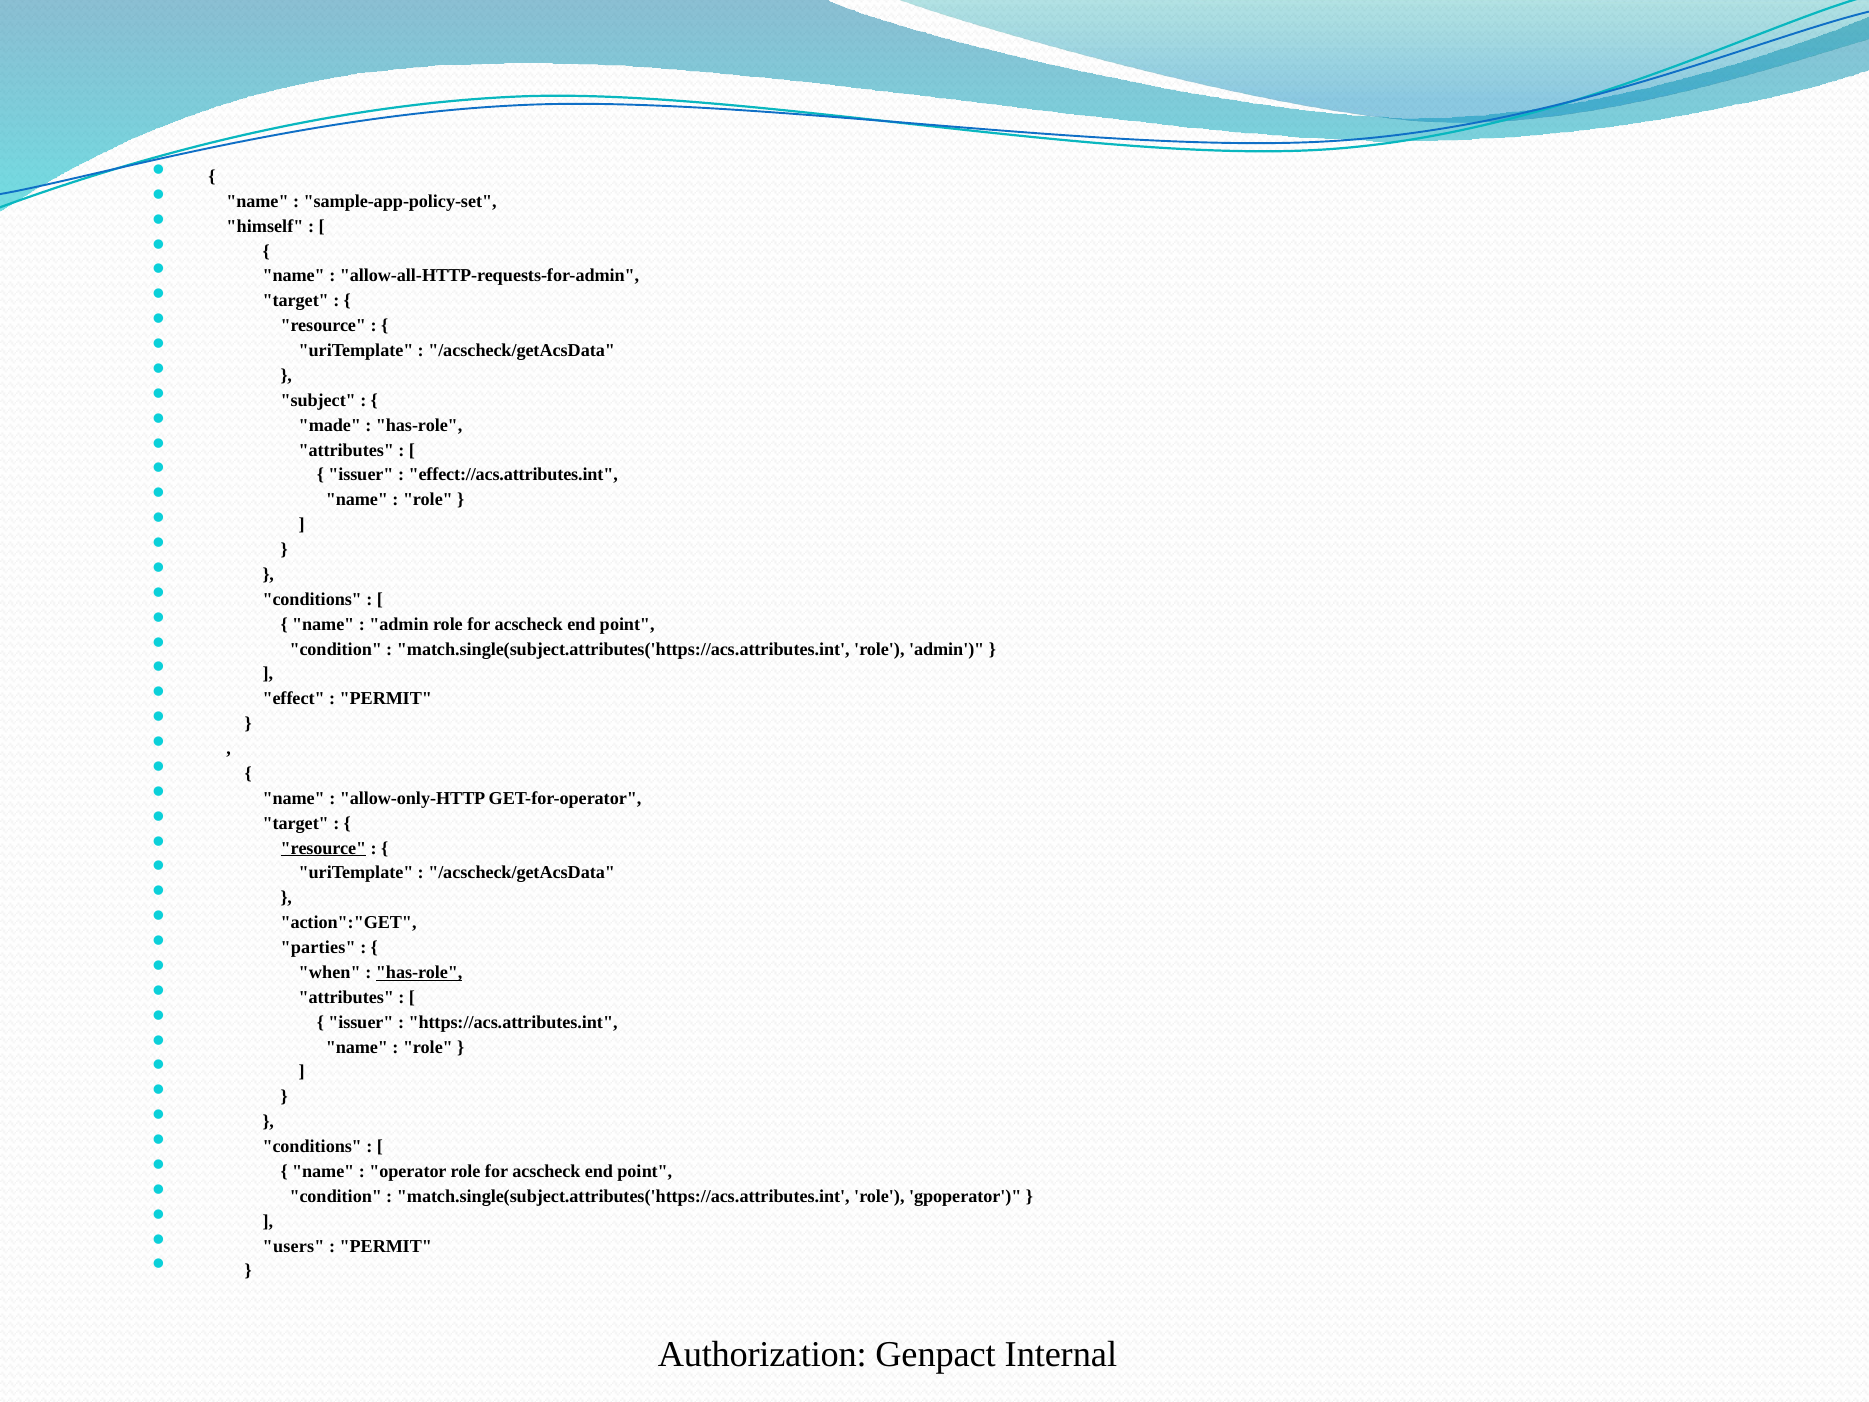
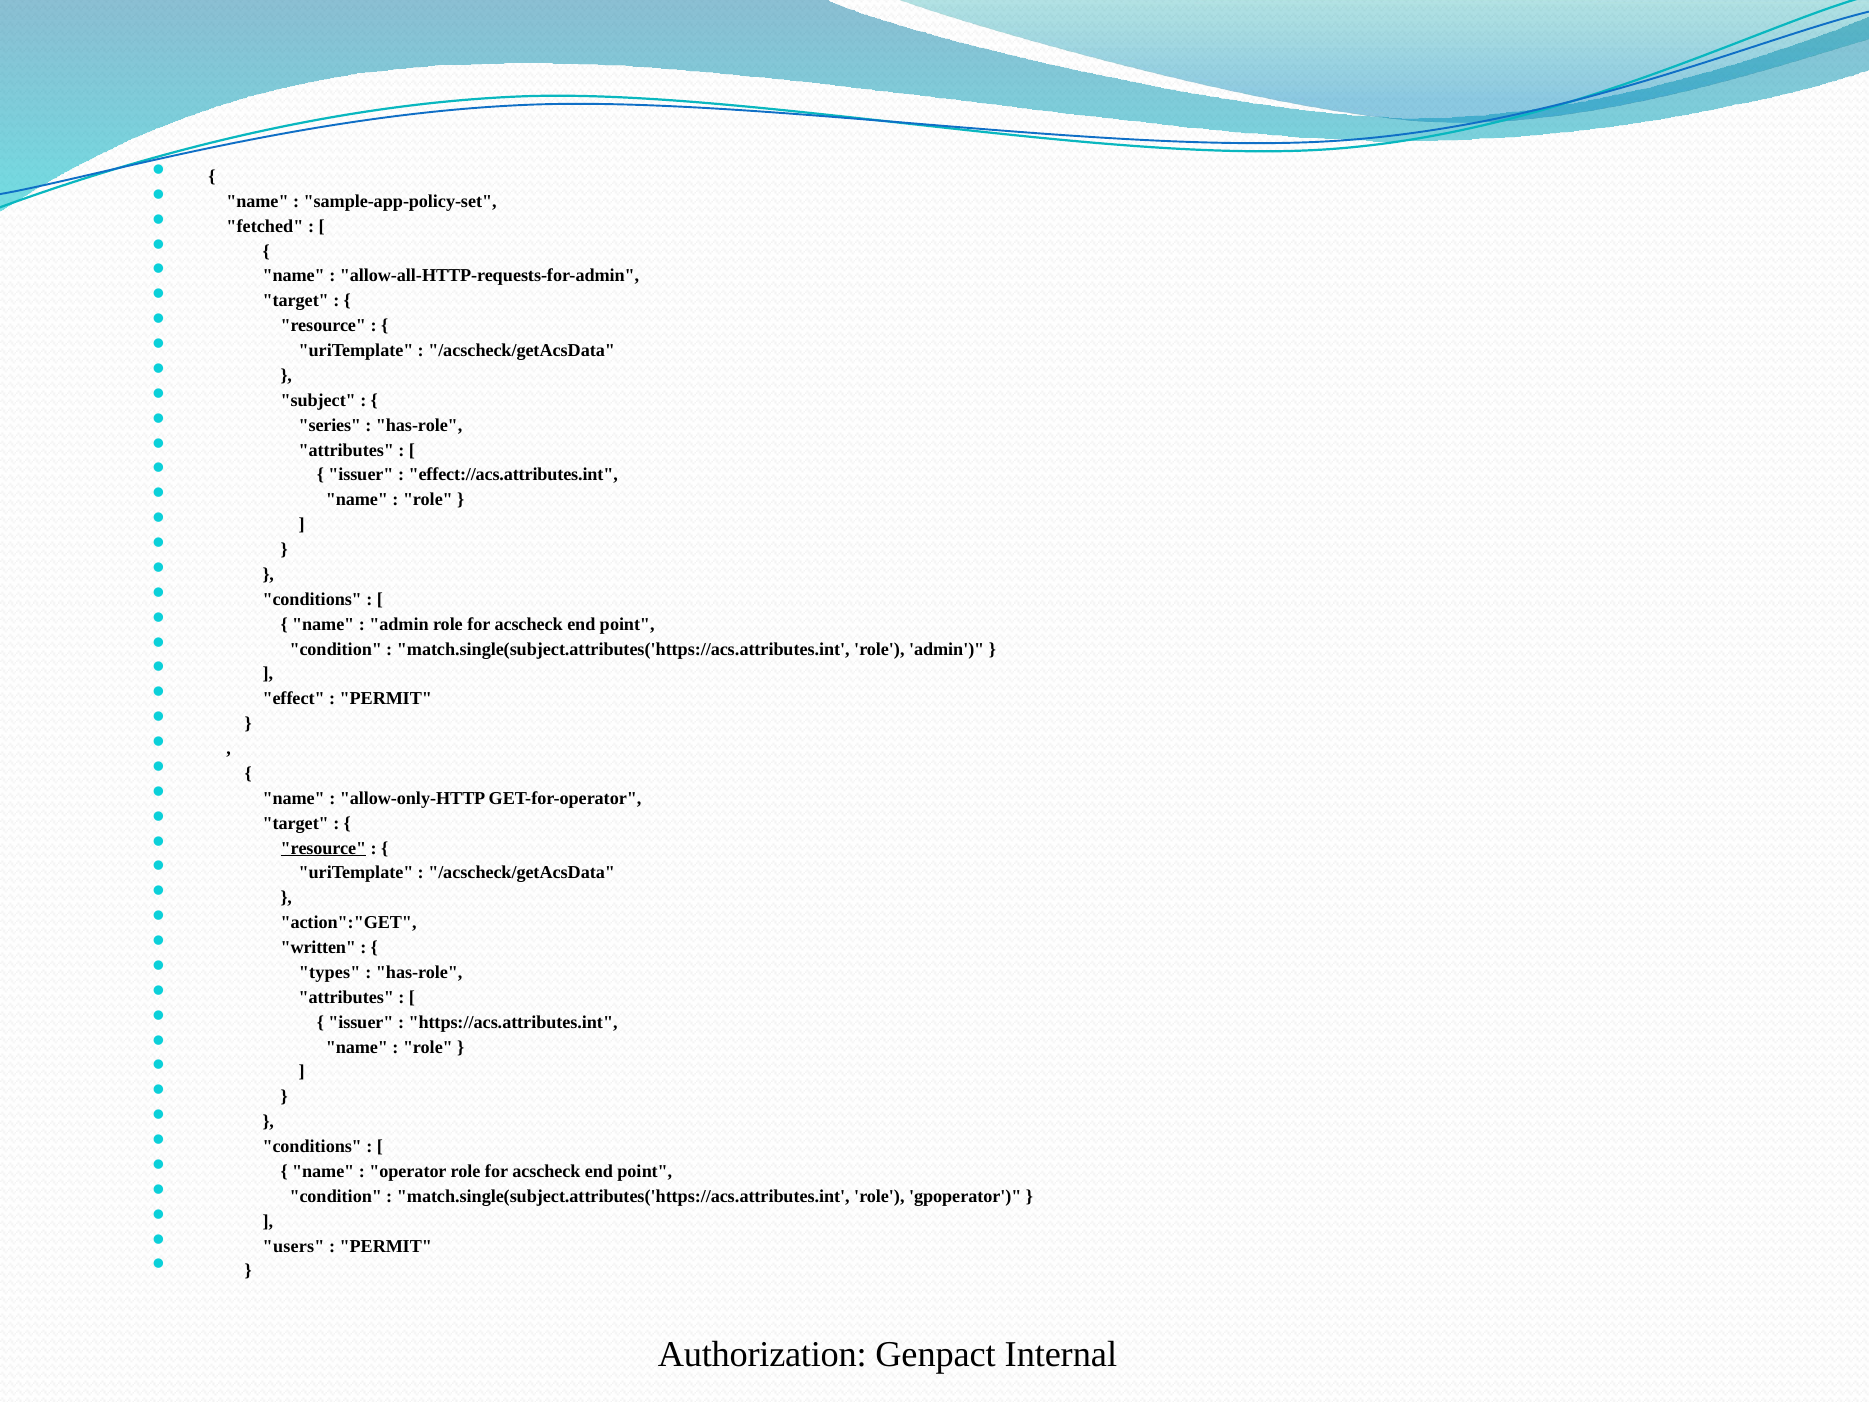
himself: himself -> fetched
made: made -> series
parties: parties -> written
when: when -> types
has-role at (419, 972) underline: present -> none
